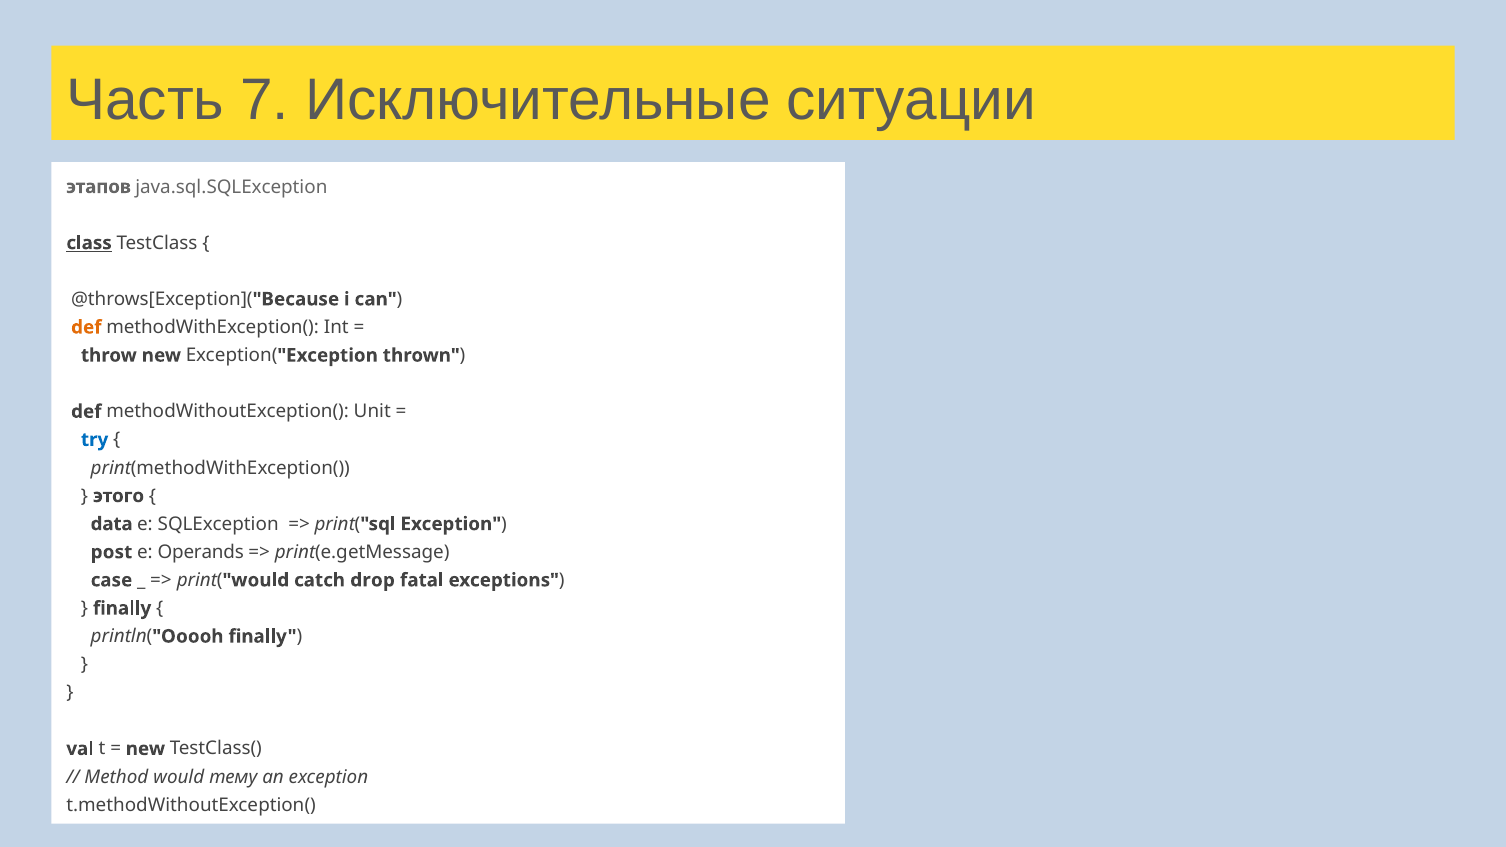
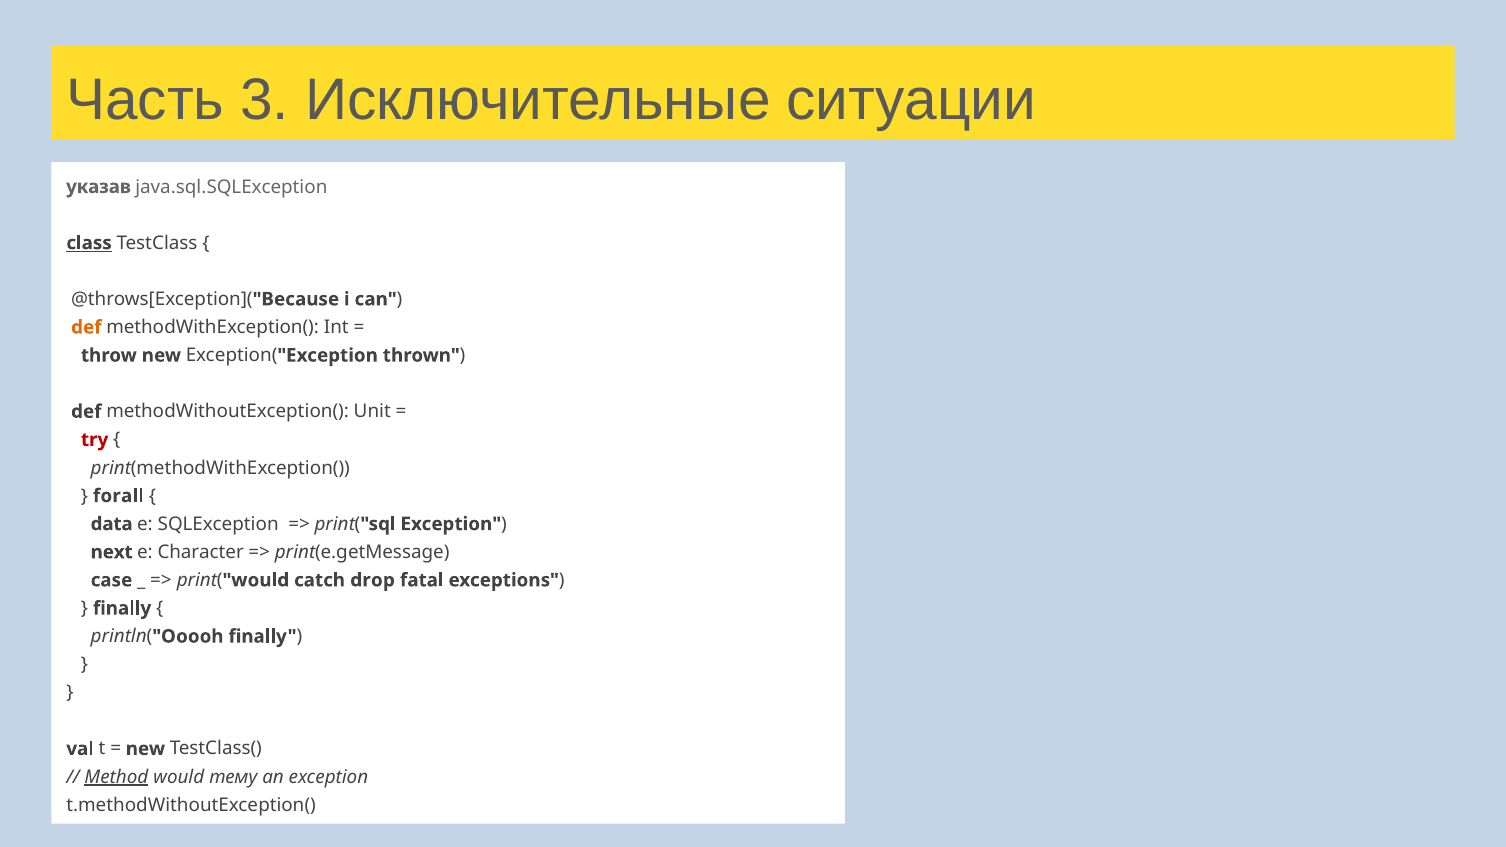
7: 7 -> 3
этапов: этапов -> указав
try colour: blue -> red
этого: этого -> forall
post: post -> next
Operands: Operands -> Character
Method underline: none -> present
